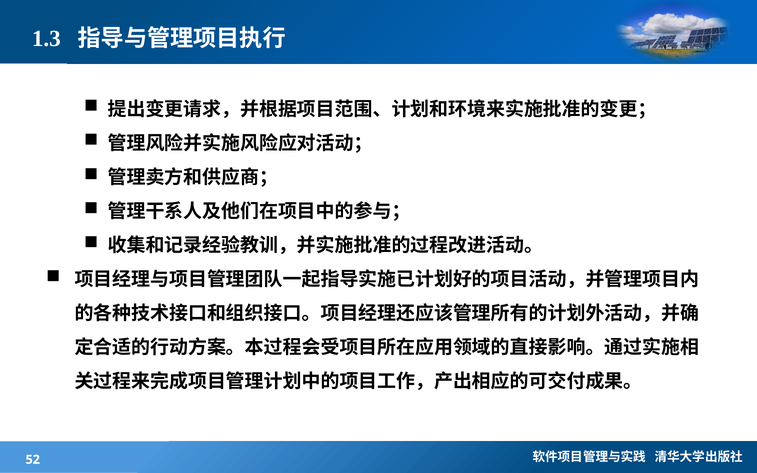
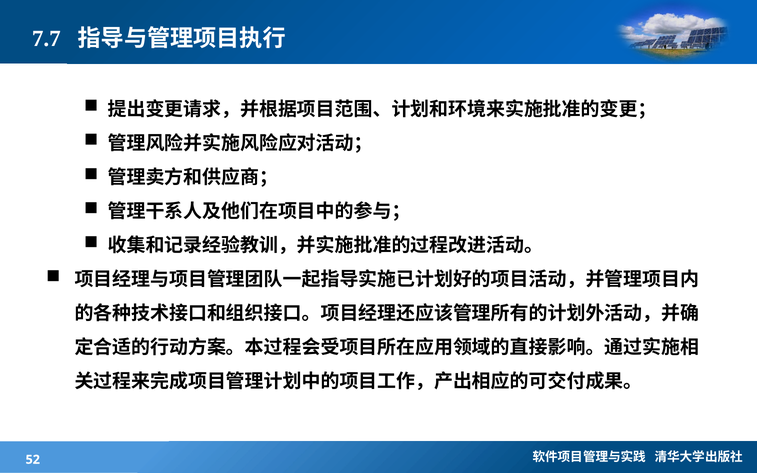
1.3: 1.3 -> 7.7
